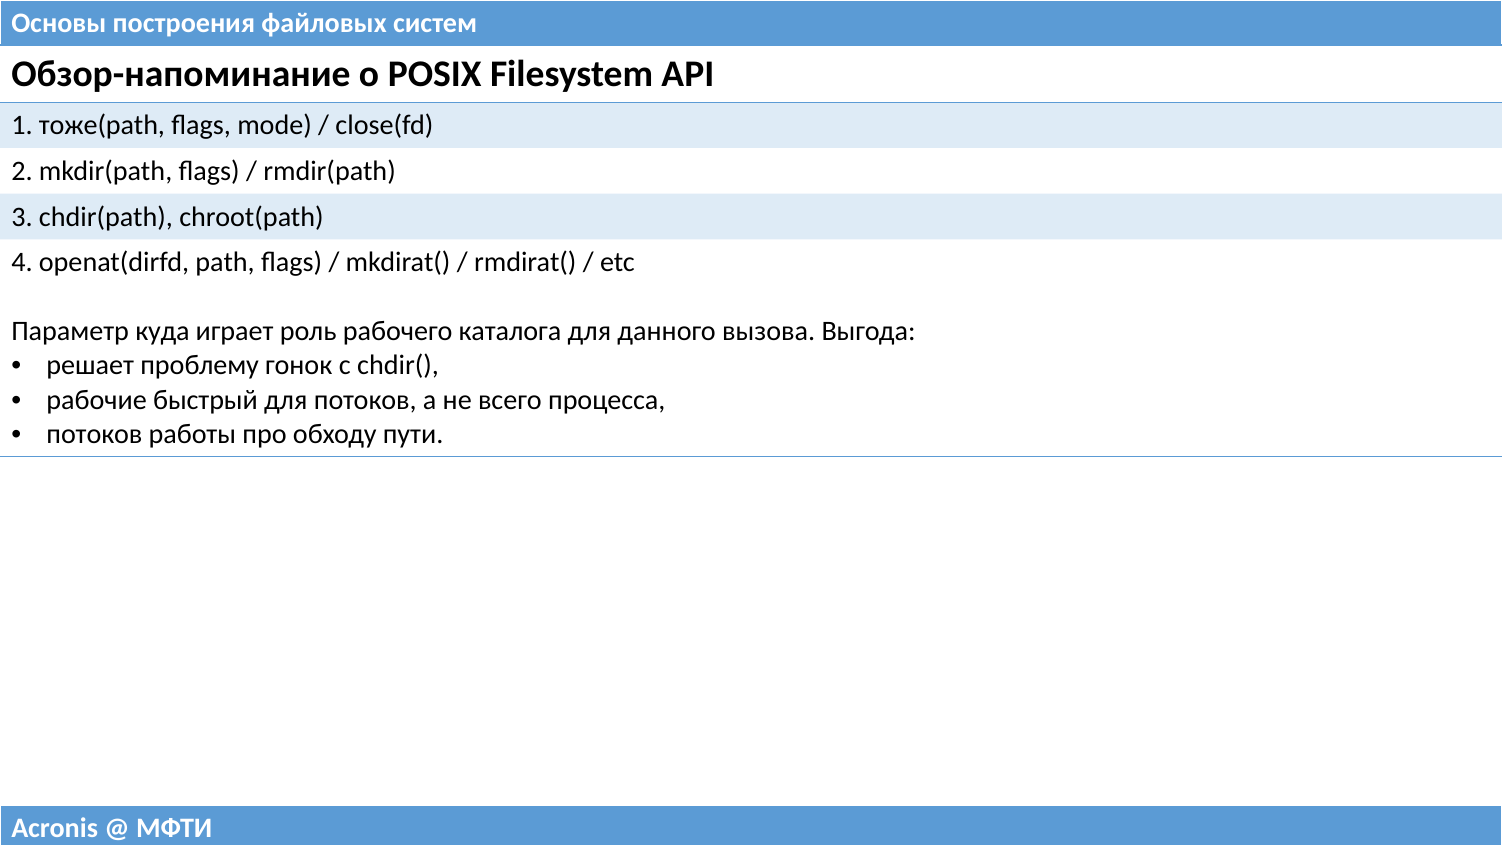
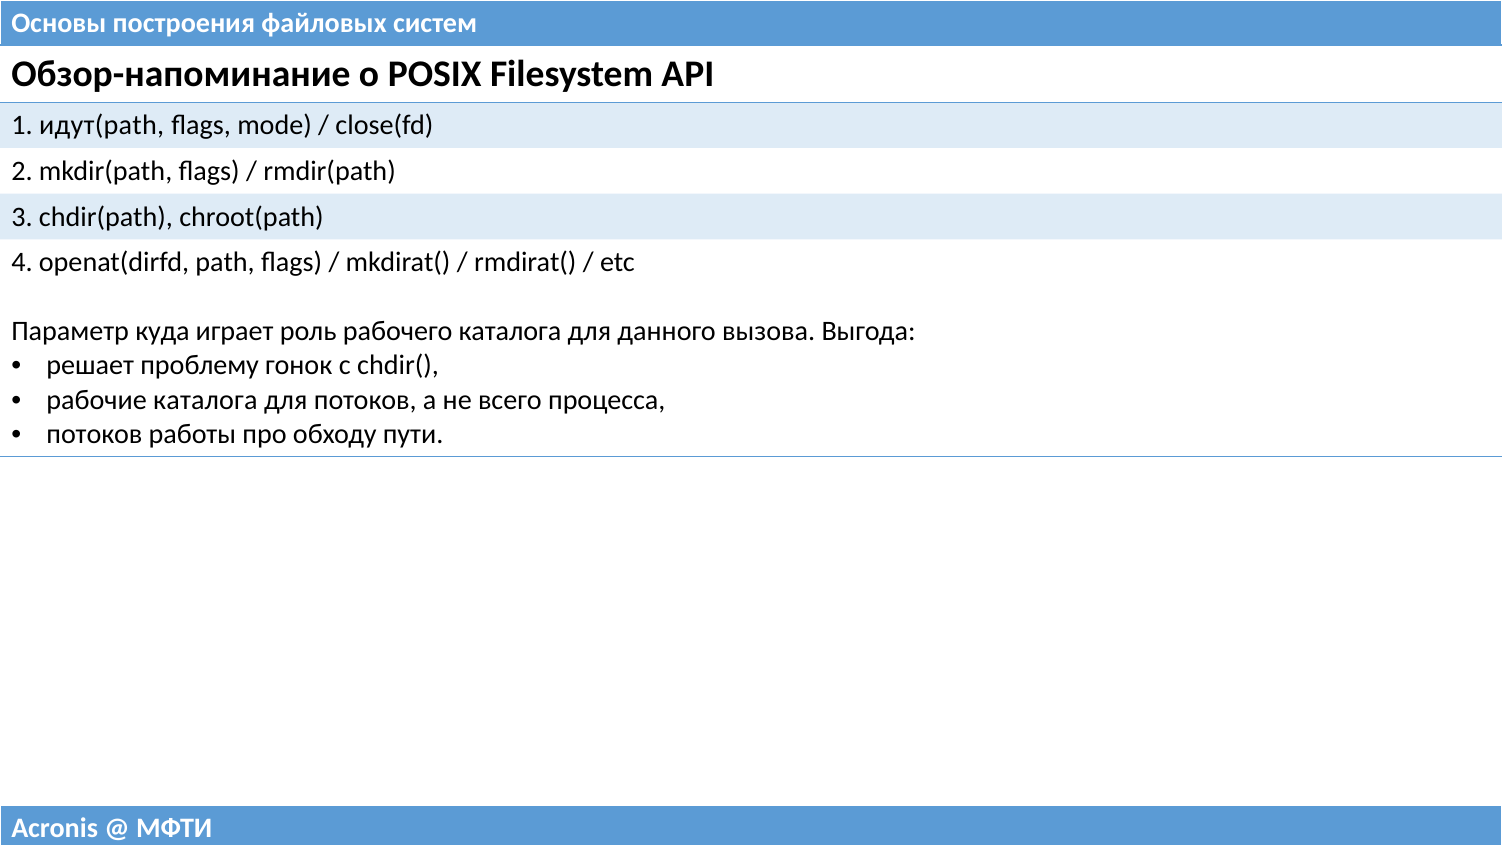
тоже(path: тоже(path -> идут(path
рабочие быстрый: быстрый -> каталога
